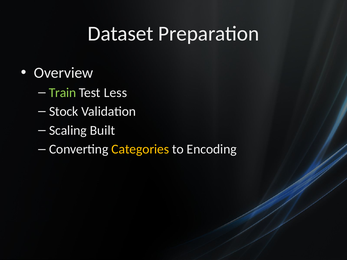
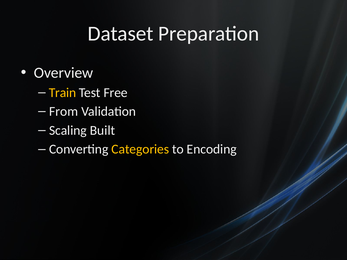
Train colour: light green -> yellow
Less: Less -> Free
Stock: Stock -> From
